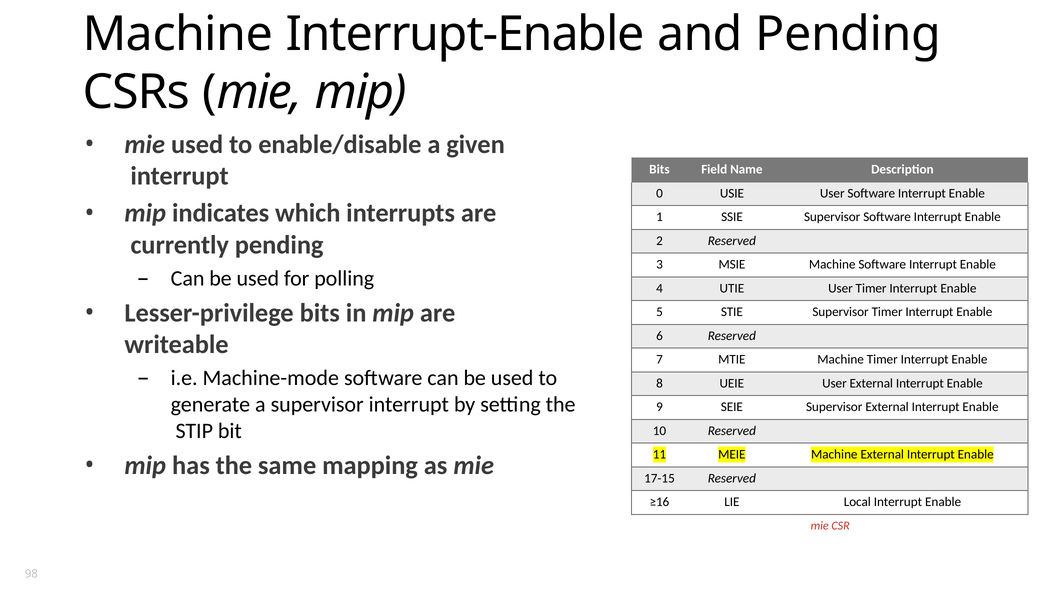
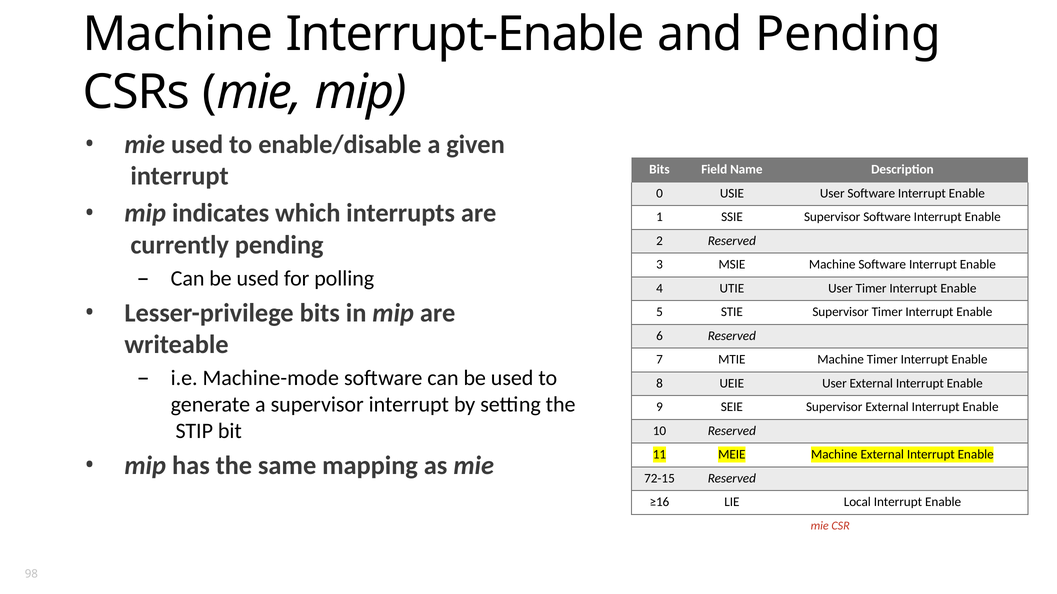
17-15: 17-15 -> 72-15
